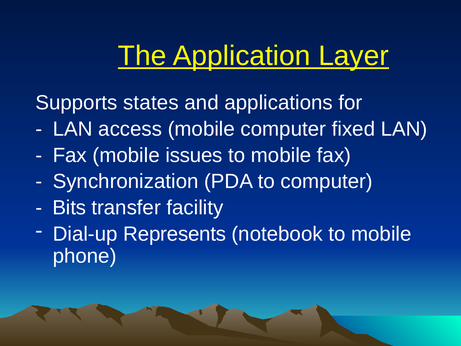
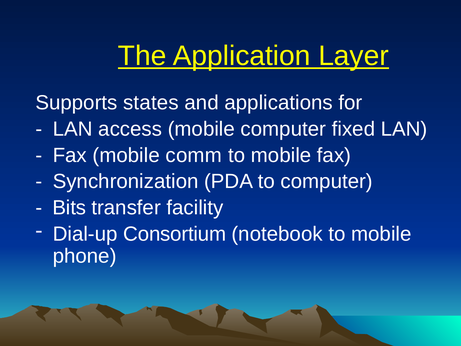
issues: issues -> comm
Represents: Represents -> Consortium
